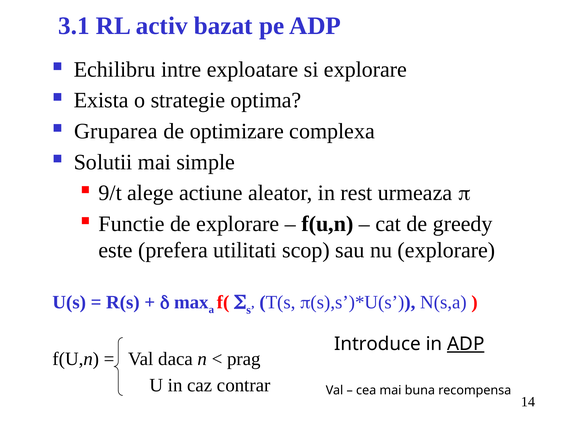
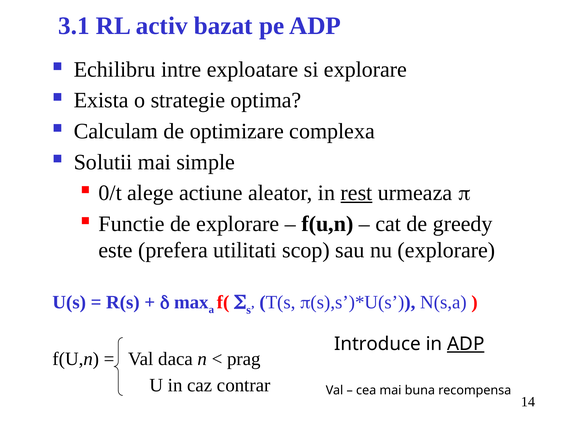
Gruparea: Gruparea -> Calculam
9/t: 9/t -> 0/t
rest underline: none -> present
